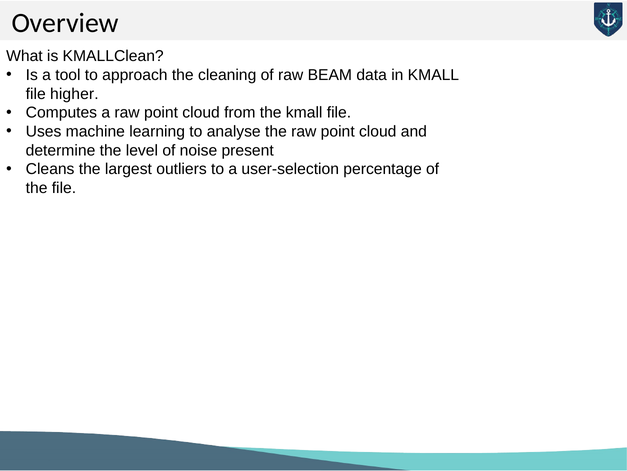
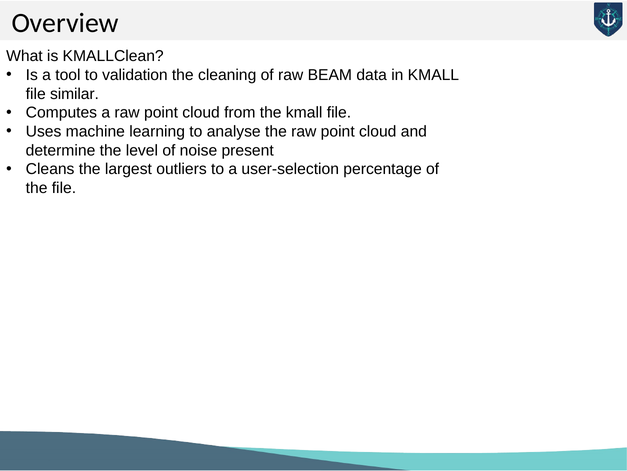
approach: approach -> validation
higher: higher -> similar
